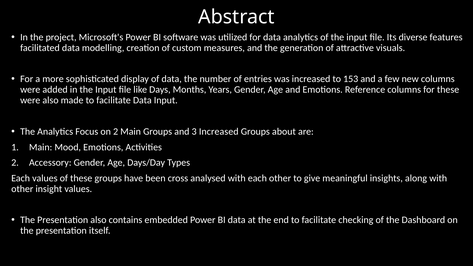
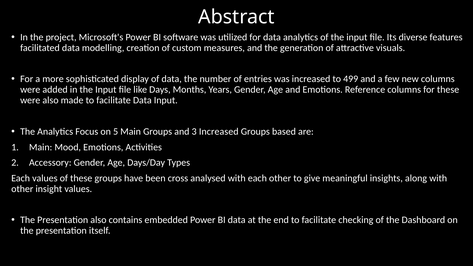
153: 153 -> 499
on 2: 2 -> 5
about: about -> based
